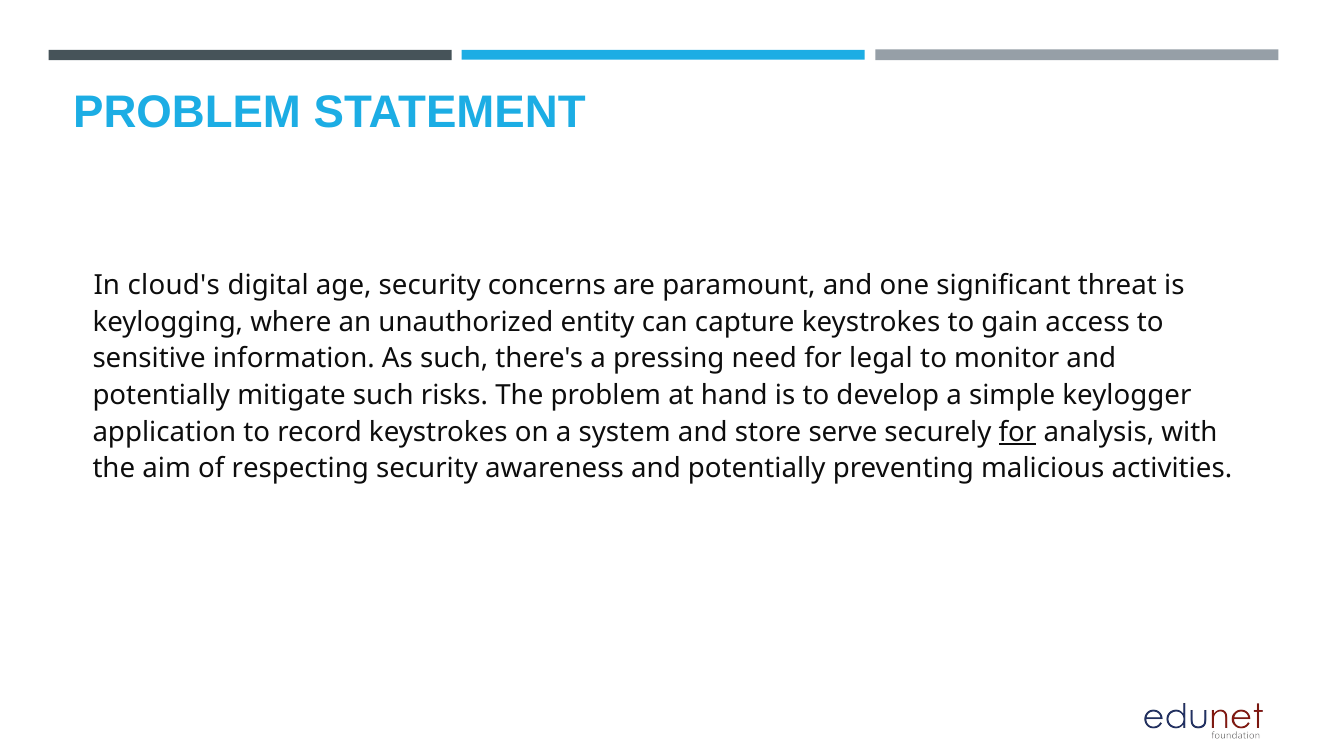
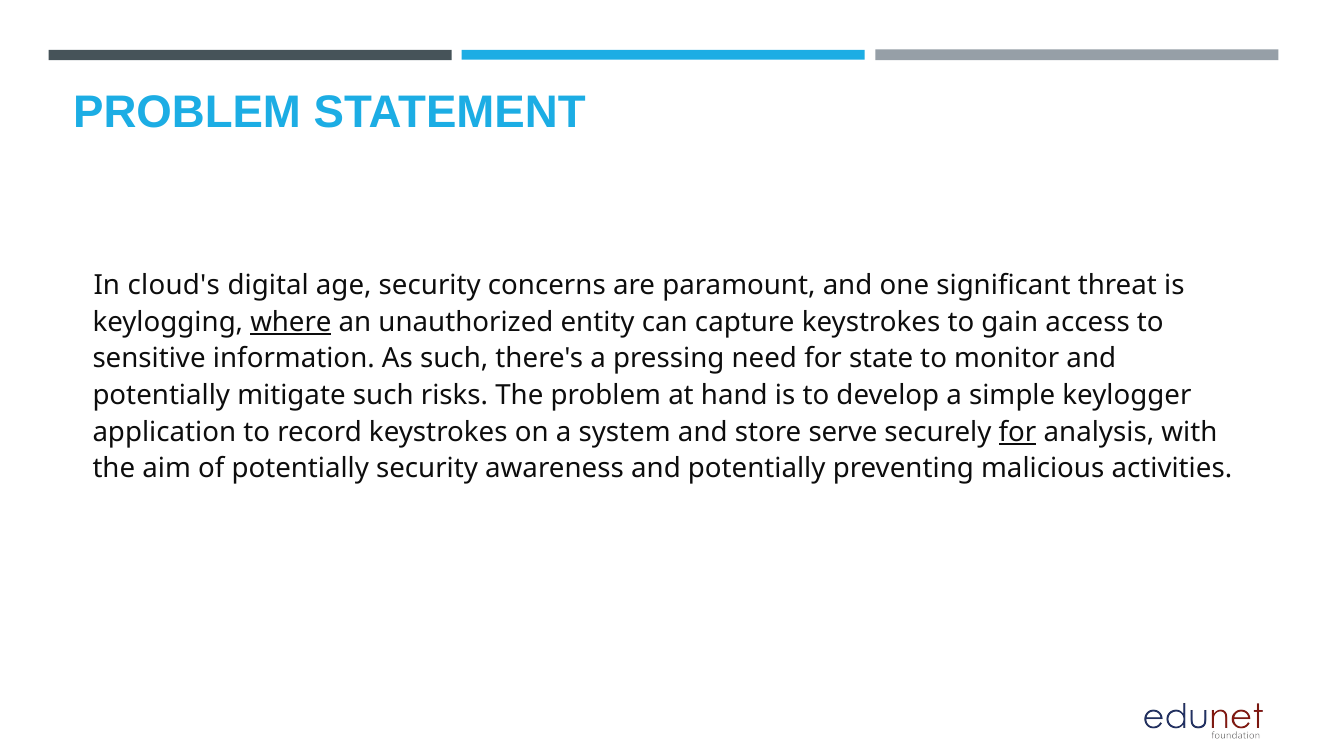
where underline: none -> present
legal: legal -> state
of respecting: respecting -> potentially
